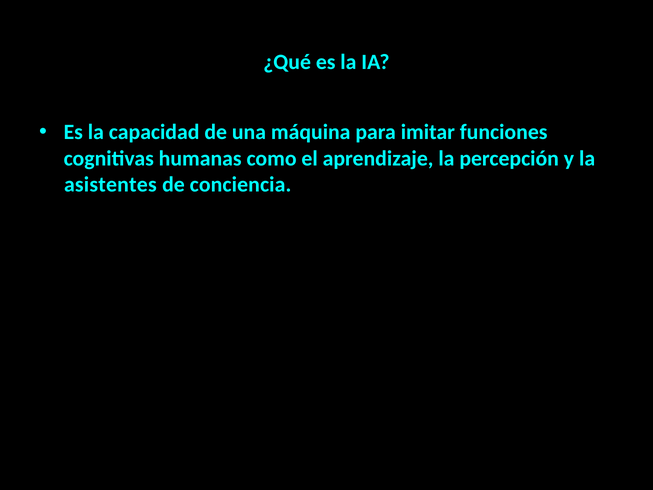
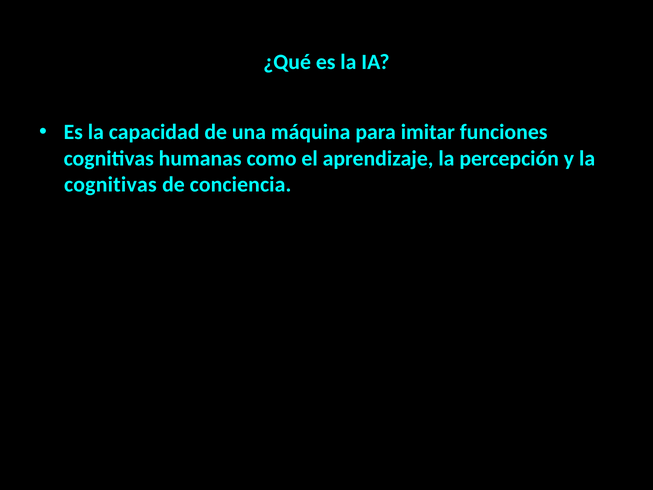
asistentes at (110, 184): asistentes -> cognitivas
